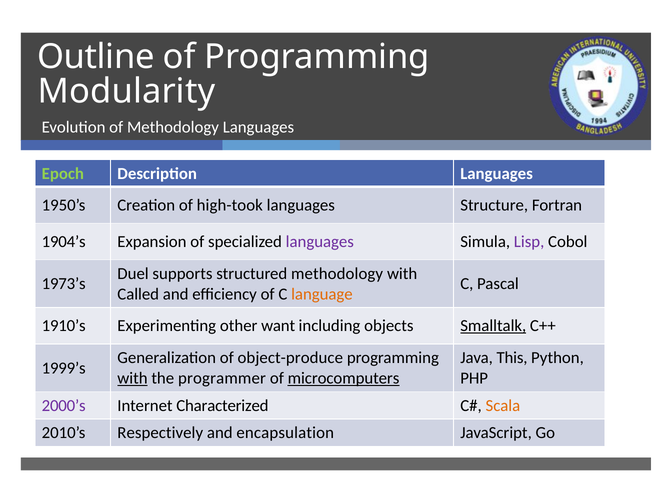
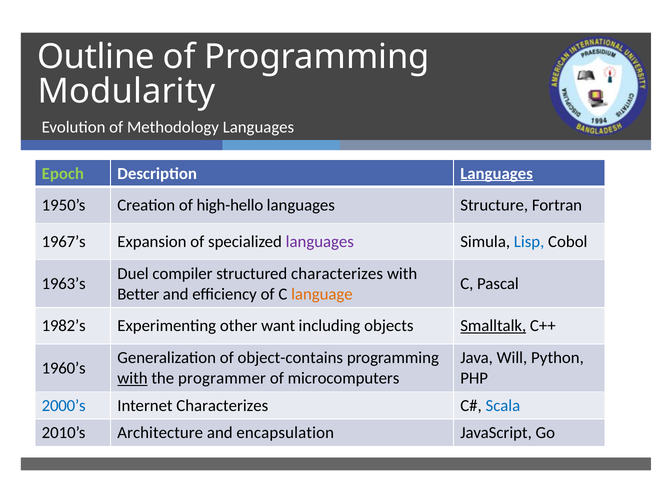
Languages at (497, 174) underline: none -> present
high-took: high-took -> high-hello
1904’s: 1904’s -> 1967’s
Lisp colour: purple -> blue
supports: supports -> compiler
structured methodology: methodology -> characterizes
1973’s: 1973’s -> 1963’s
Called: Called -> Better
1910’s: 1910’s -> 1982’s
object-produce: object-produce -> object-contains
This: This -> Will
1999’s: 1999’s -> 1960’s
microcomputers underline: present -> none
2000’s colour: purple -> blue
Internet Characterized: Characterized -> Characterizes
Scala colour: orange -> blue
Respectively: Respectively -> Architecture
